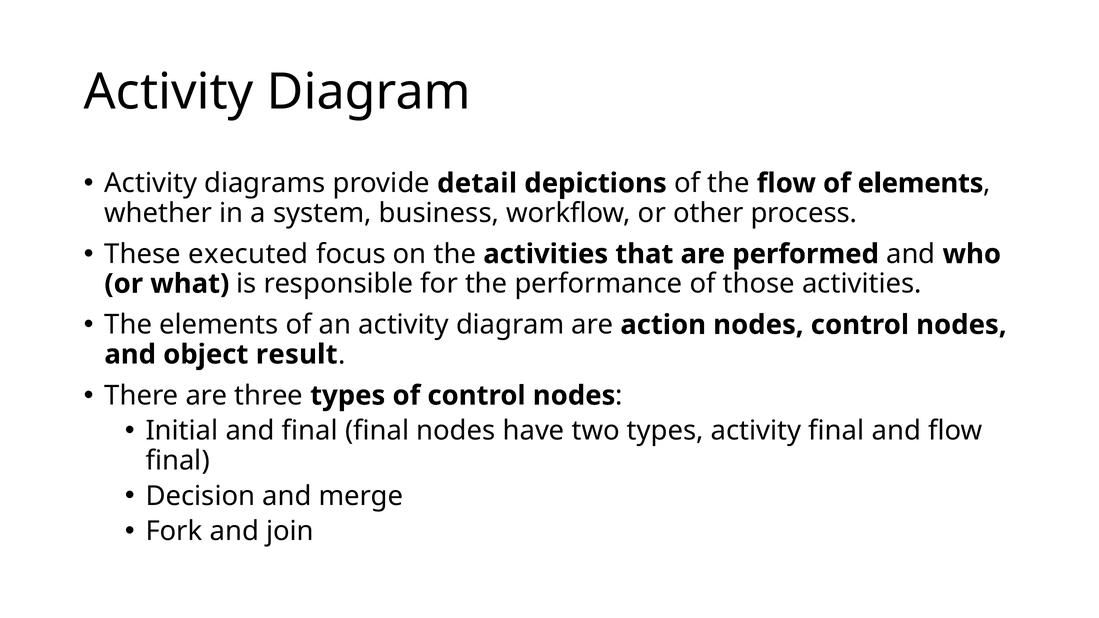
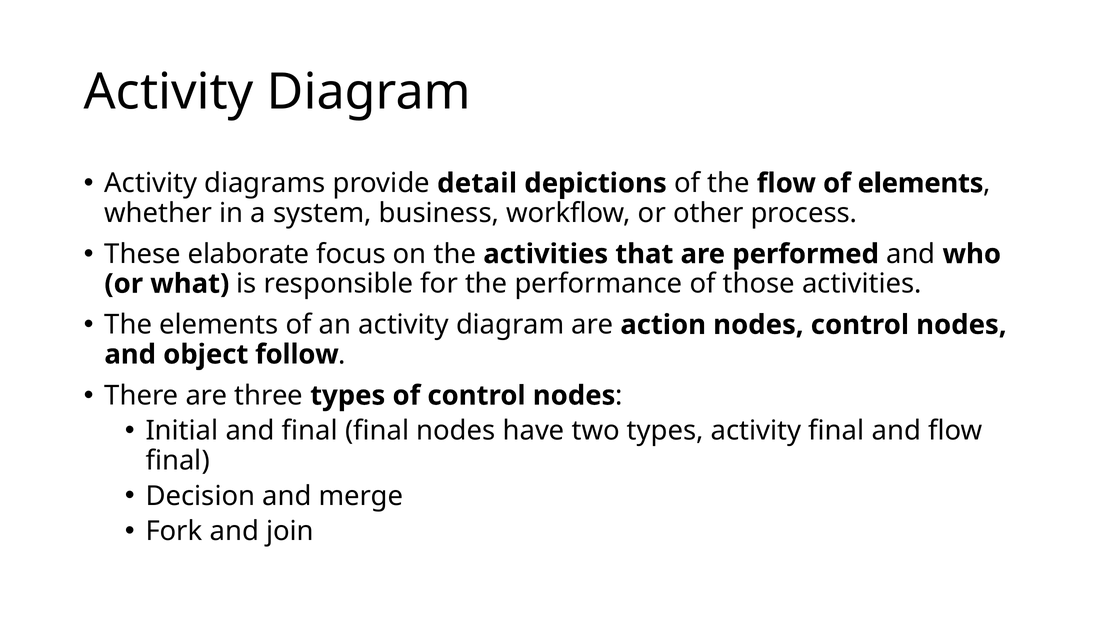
executed: executed -> elaborate
result: result -> follow
